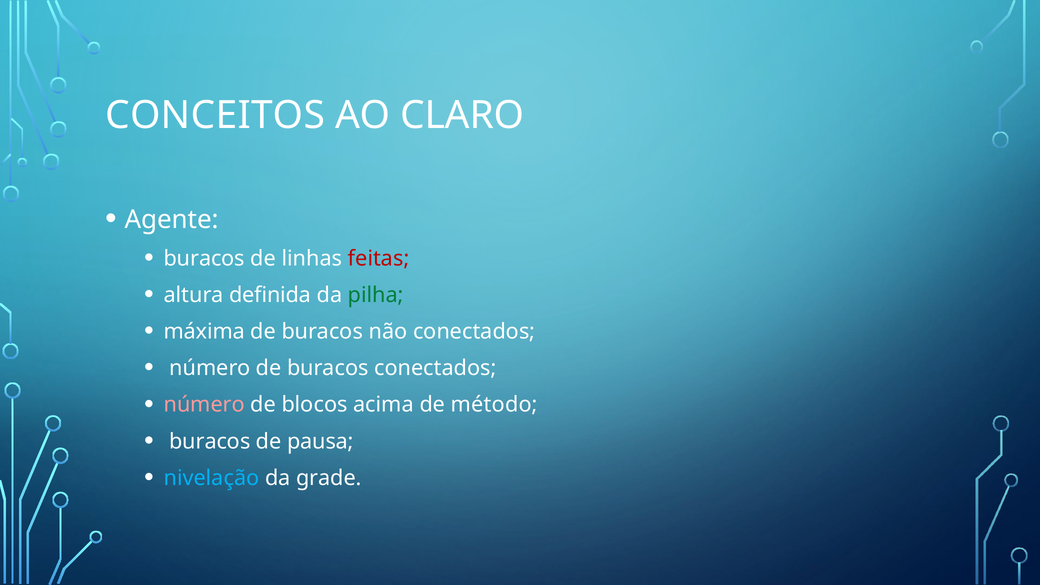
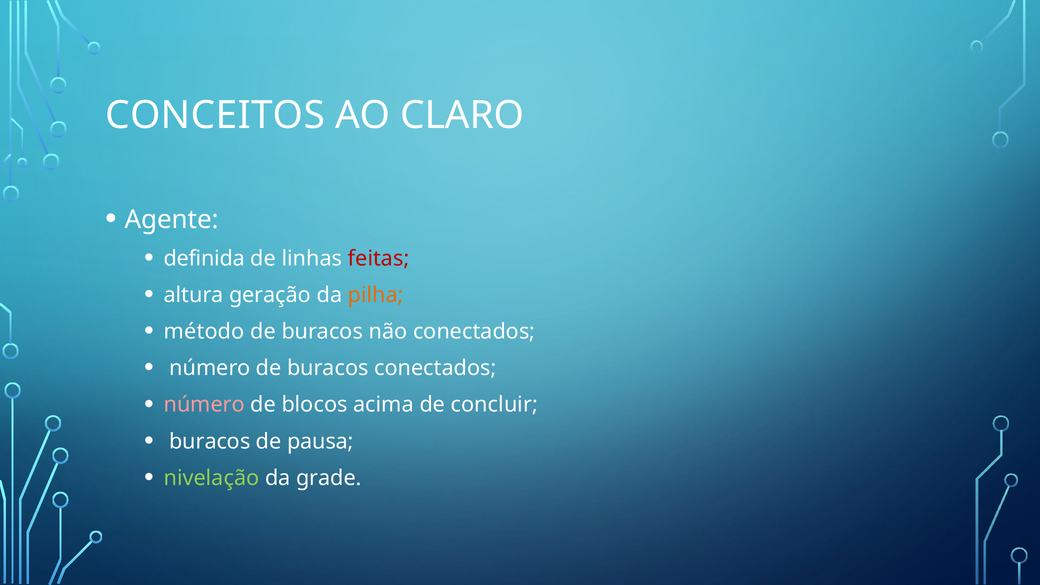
buracos at (204, 258): buracos -> definida
definida: definida -> geração
pilha colour: green -> orange
máxima: máxima -> método
método: método -> concluir
nivelação colour: light blue -> light green
